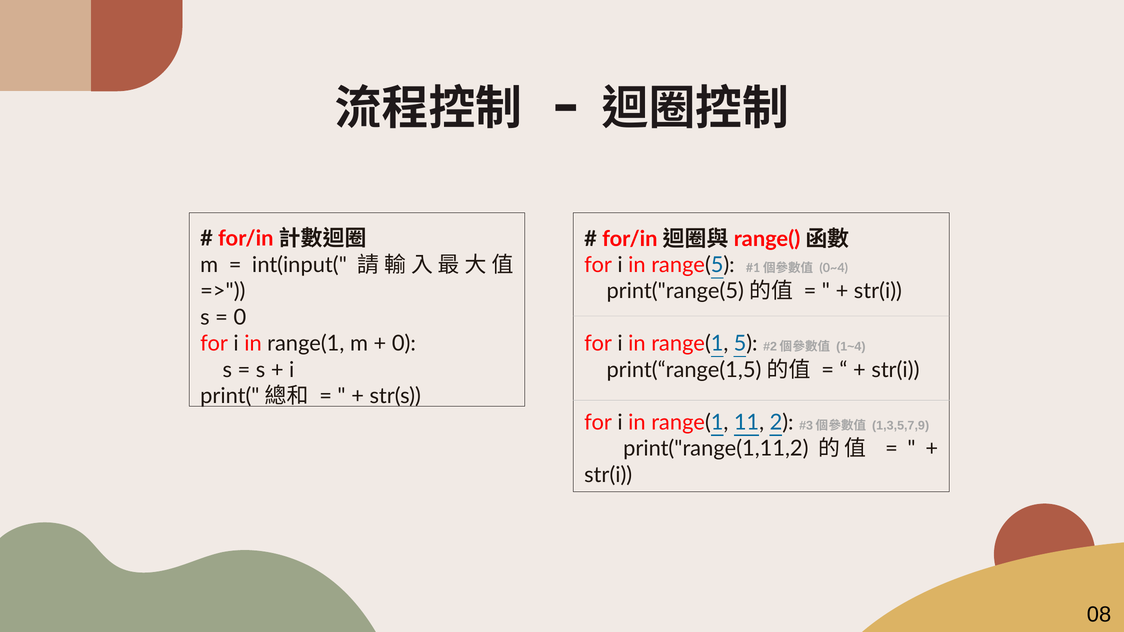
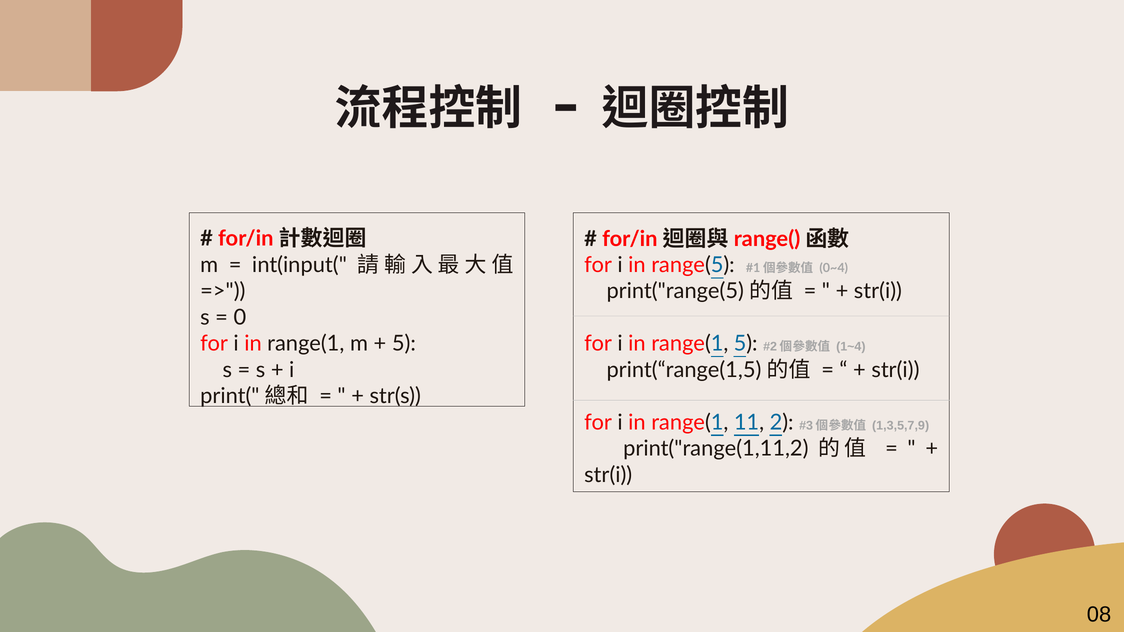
0 at (404, 344): 0 -> 5
